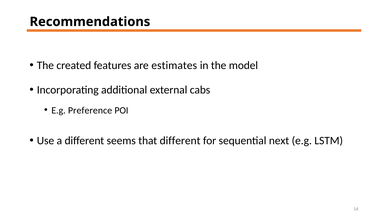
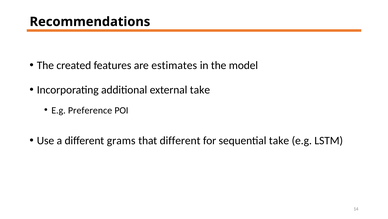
external cabs: cabs -> take
seems: seems -> grams
sequential next: next -> take
